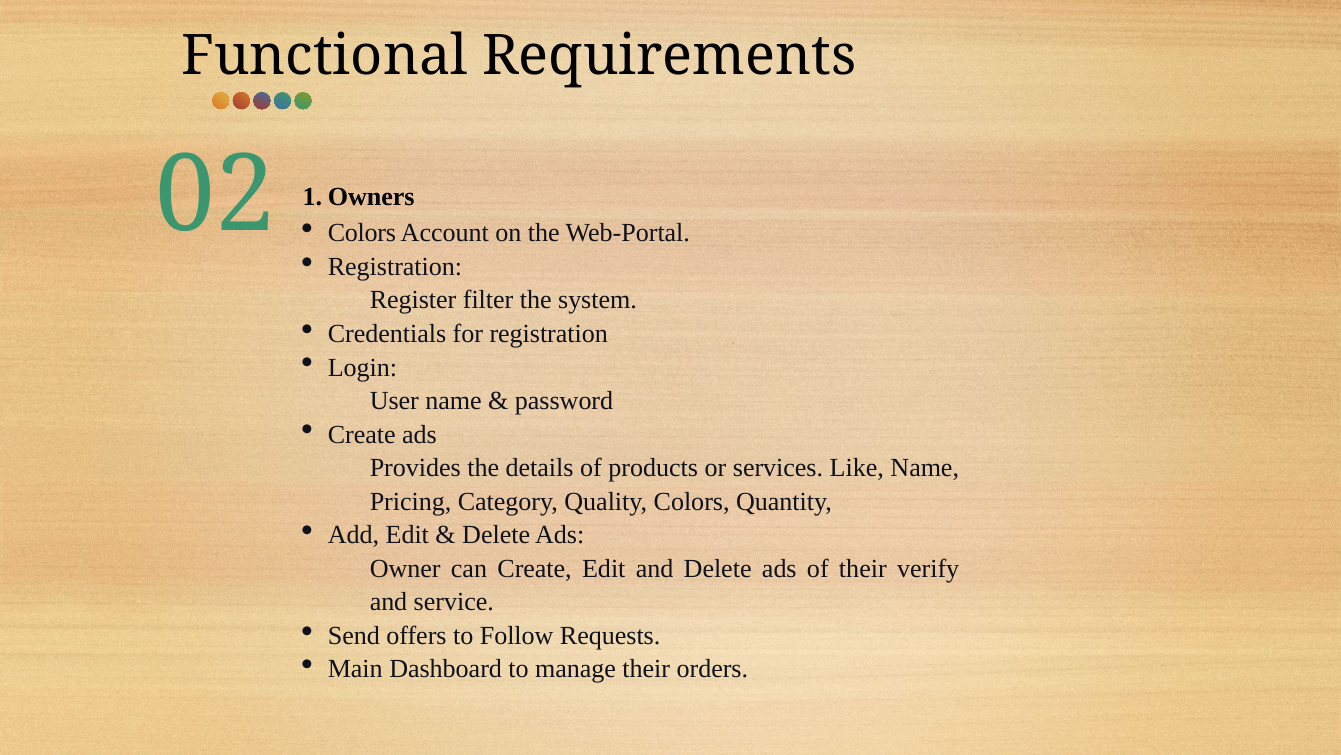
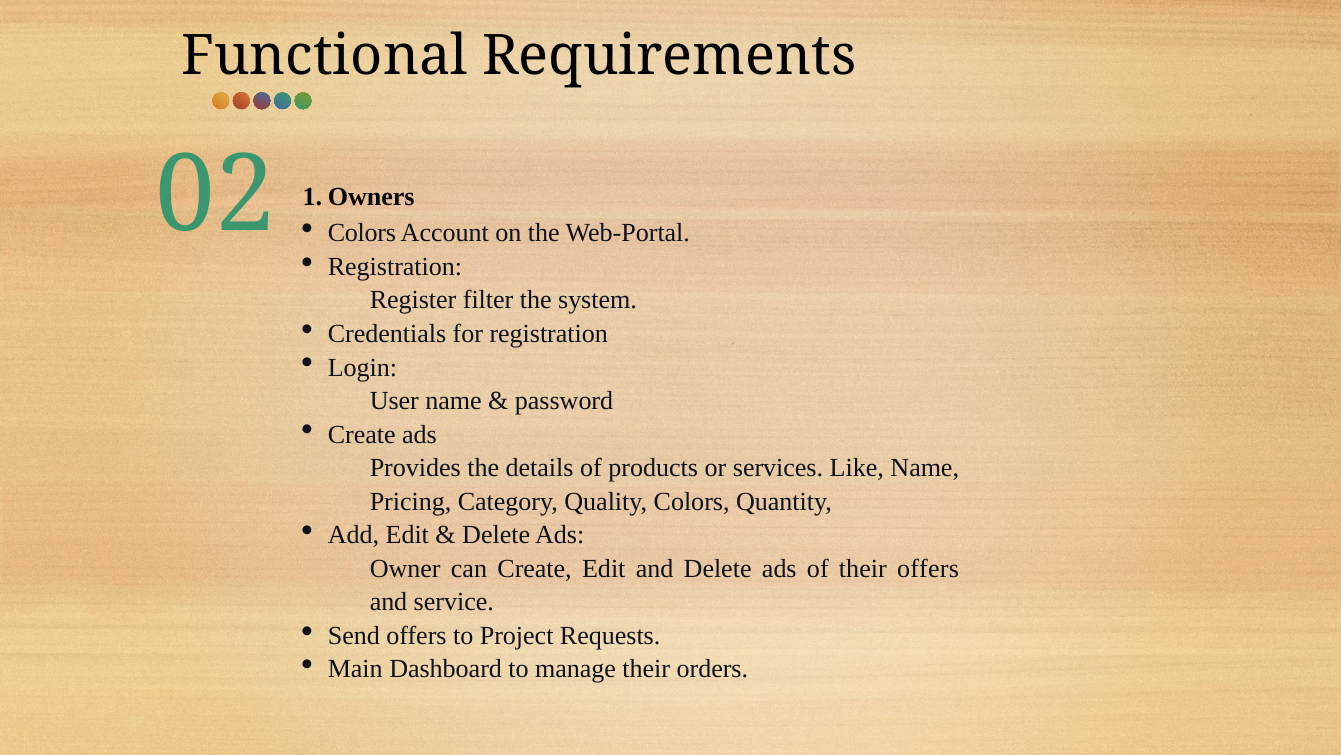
their verify: verify -> offers
Follow: Follow -> Project
